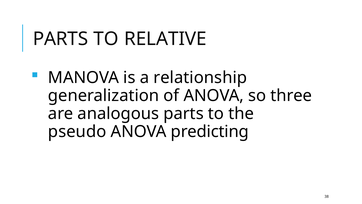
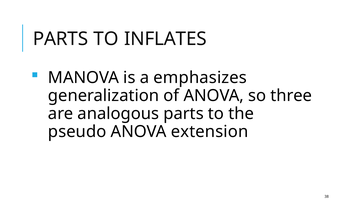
RELATIVE: RELATIVE -> INFLATES
relationship: relationship -> emphasizes
predicting: predicting -> extension
